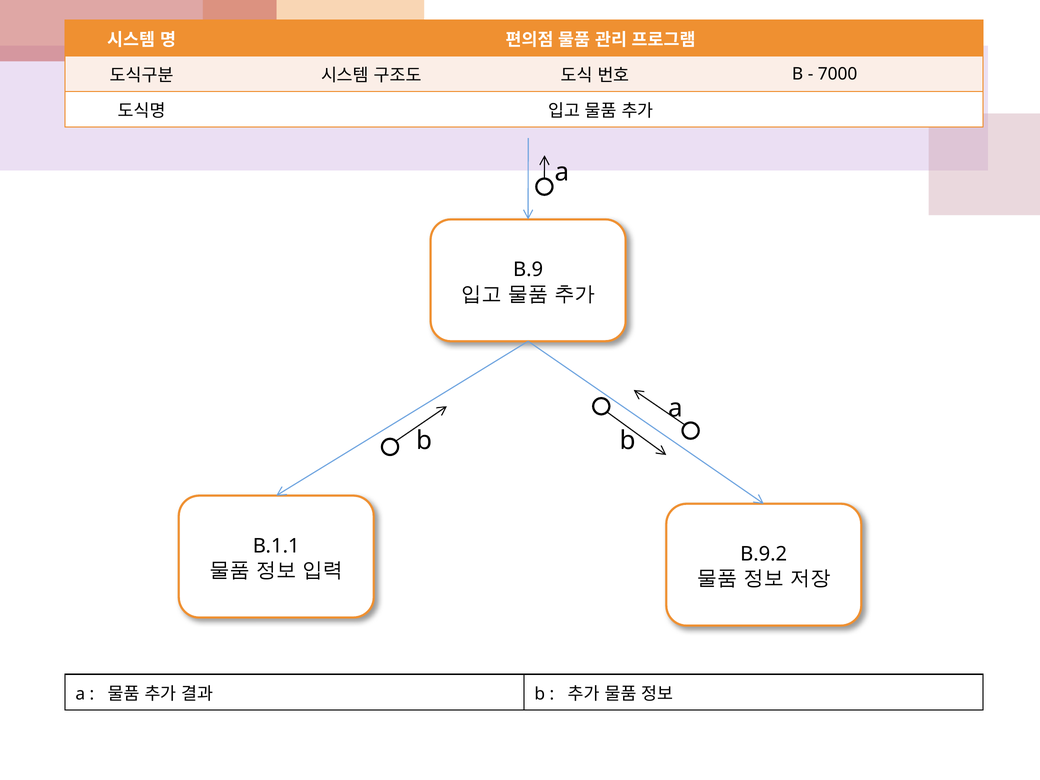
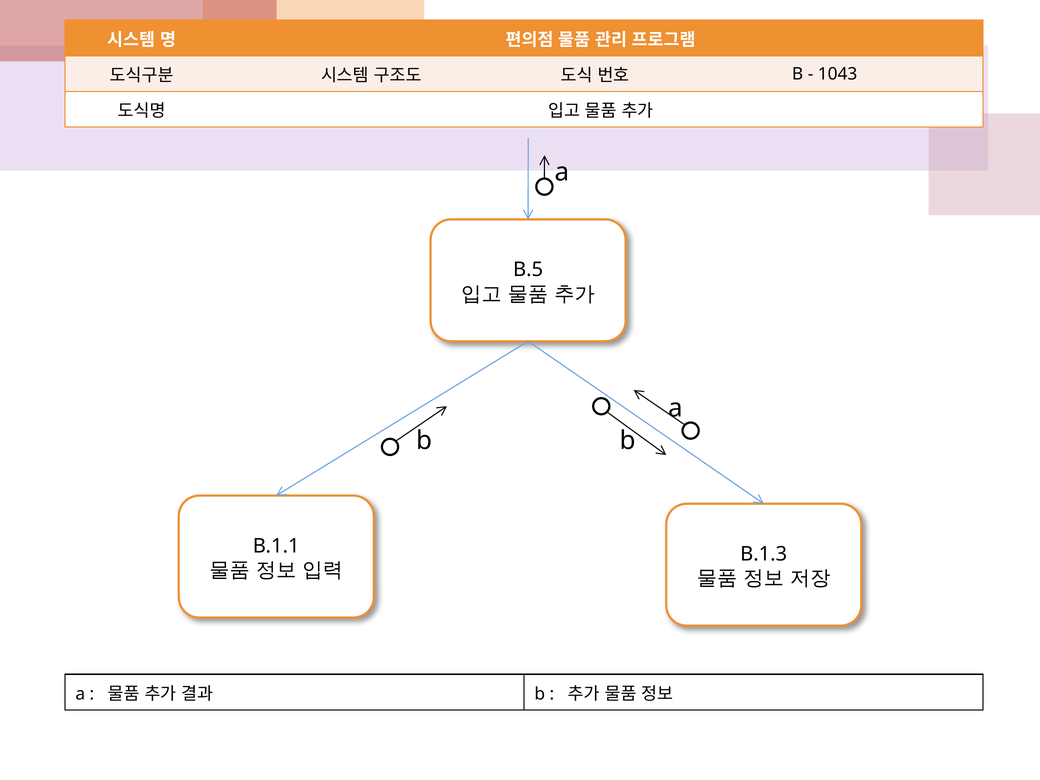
7000: 7000 -> 1043
B.9: B.9 -> B.5
B.9.2: B.9.2 -> B.1.3
